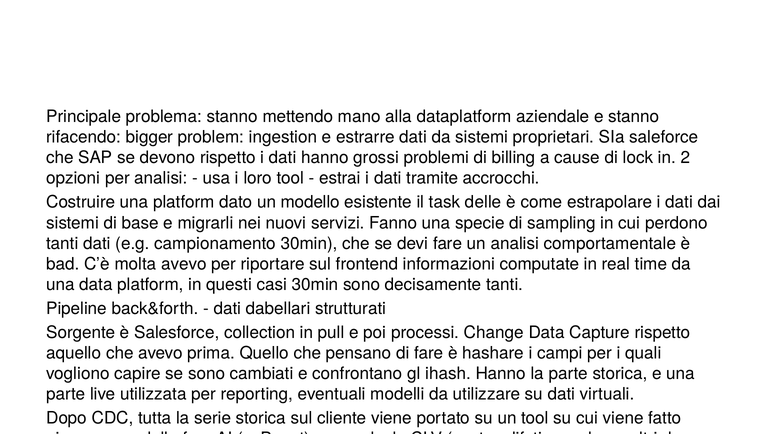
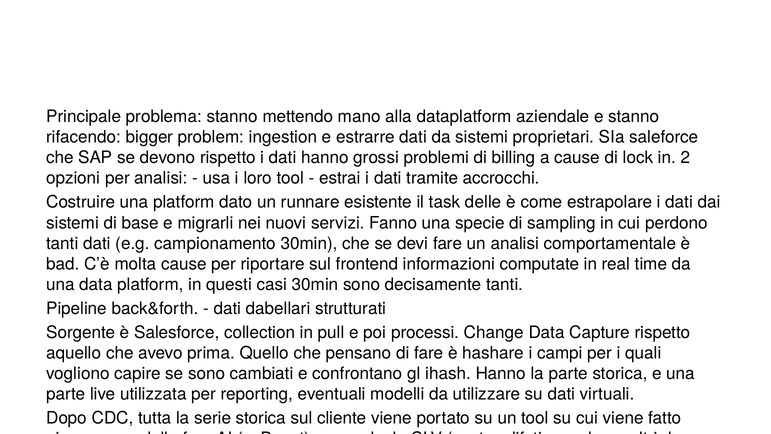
dato un modello: modello -> runnare
molta avevo: avevo -> cause
